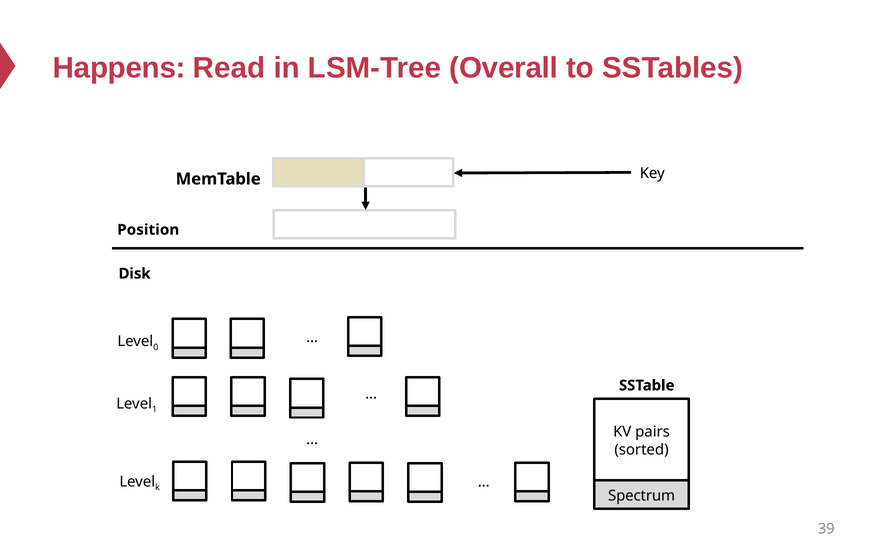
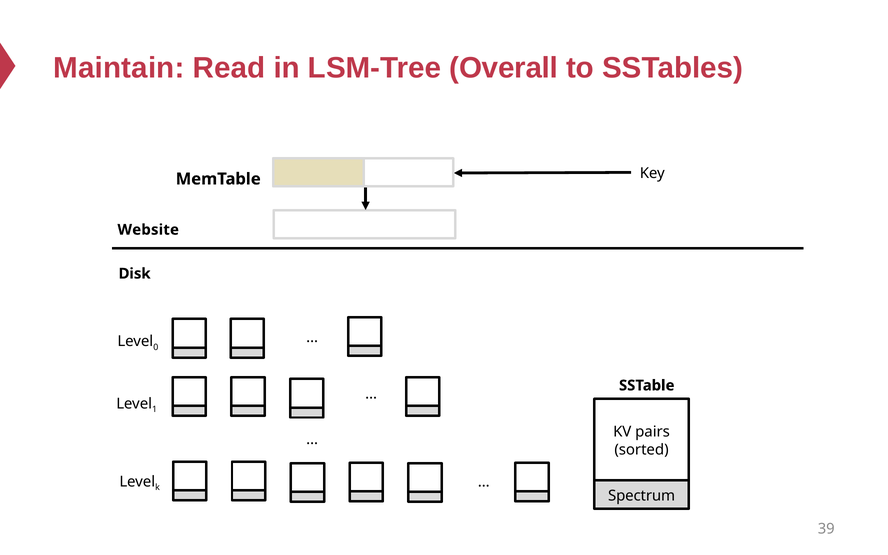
Happens: Happens -> Maintain
Position: Position -> Website
